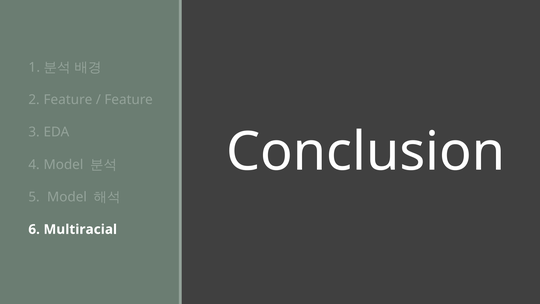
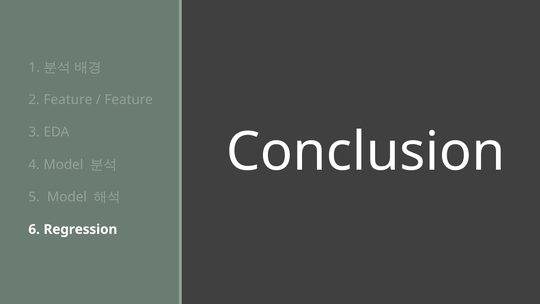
Multiracial: Multiracial -> Regression
